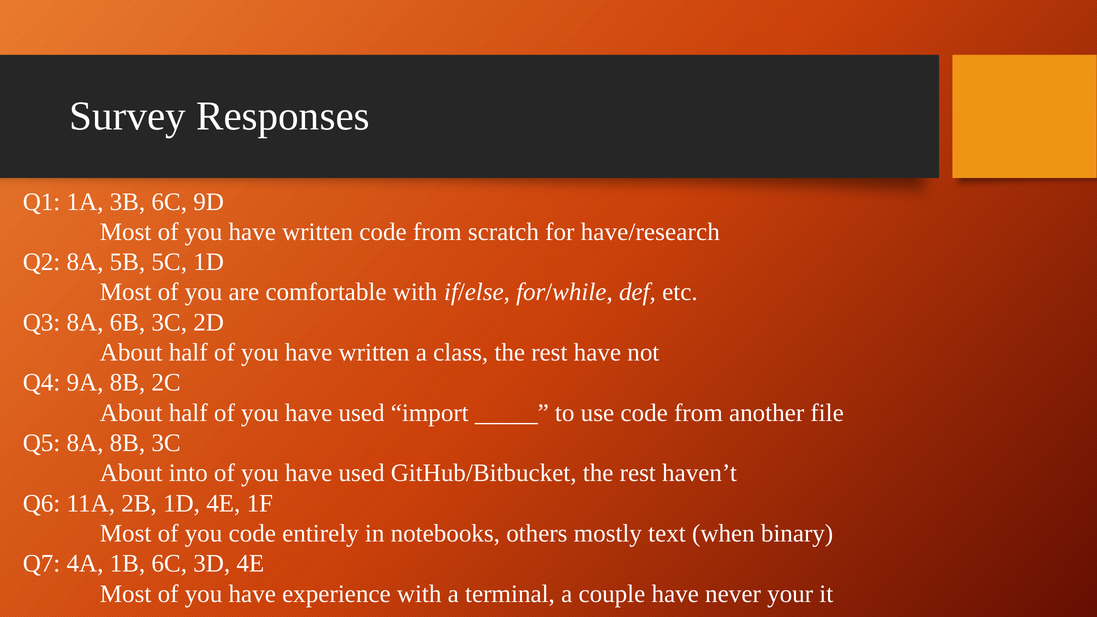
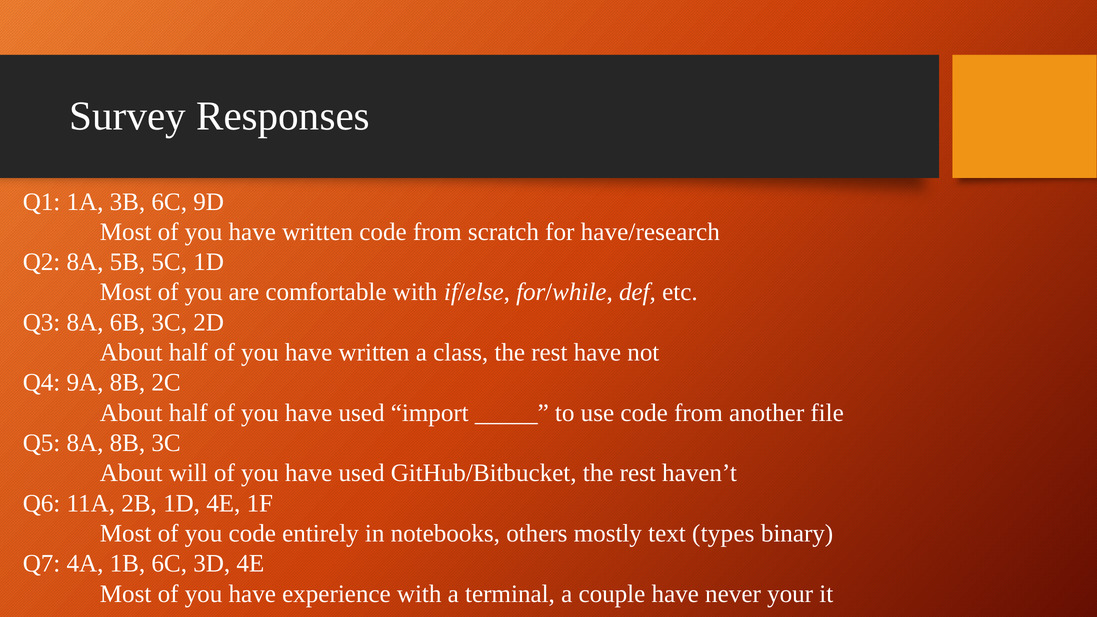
into: into -> will
when: when -> types
